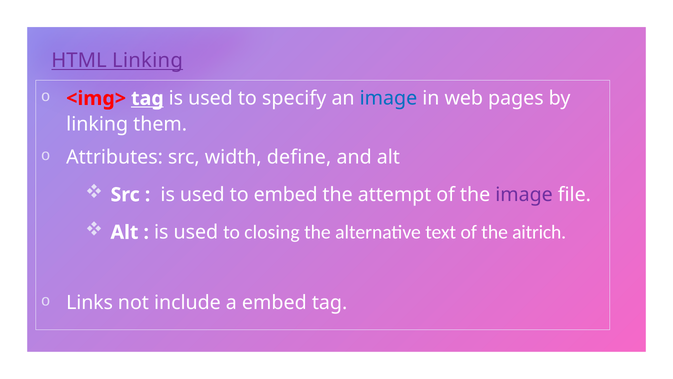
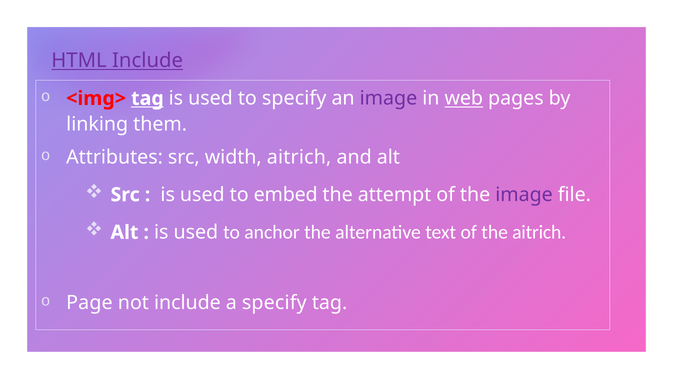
HTML Linking: Linking -> Include
image at (388, 98) colour: blue -> purple
web underline: none -> present
width define: define -> aitrich
closing: closing -> anchor
Links: Links -> Page
a embed: embed -> specify
